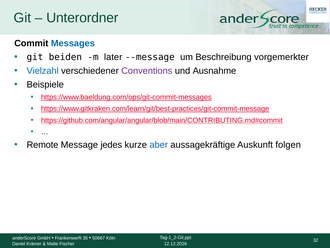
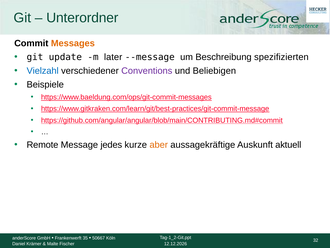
Messages colour: blue -> orange
beiden: beiden -> update
vorgemerkter: vorgemerkter -> spezifizierten
Ausnahme: Ausnahme -> Beliebigen
aber colour: blue -> orange
folgen: folgen -> aktuell
